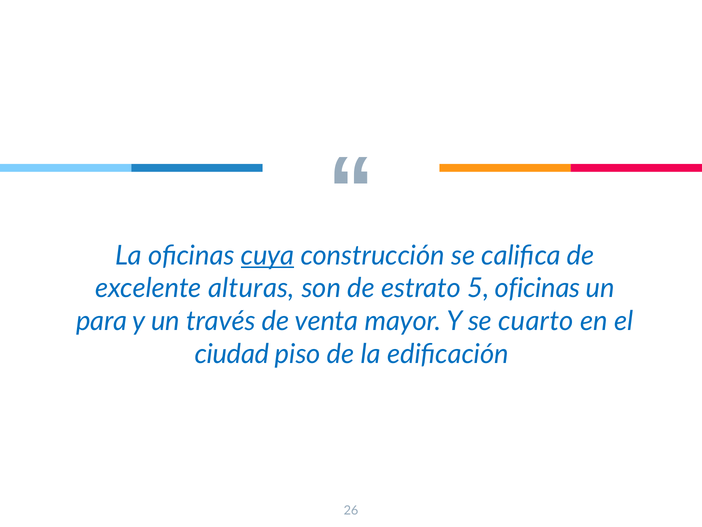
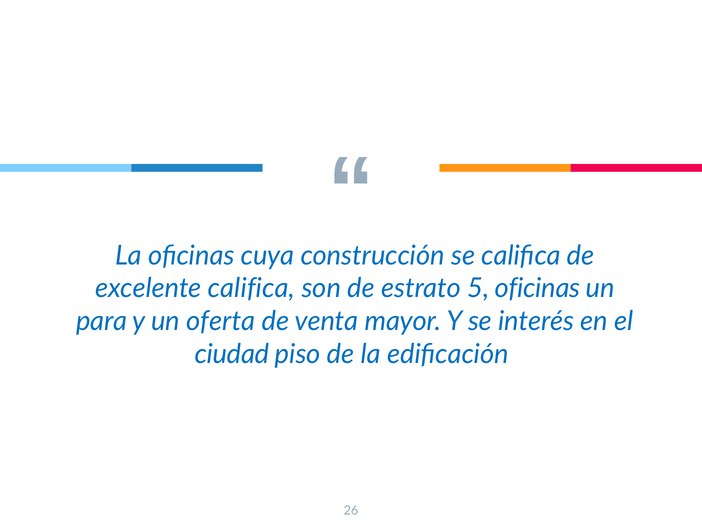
cuya underline: present -> none
excelente alturas: alturas -> califica
través: través -> oferta
cuarto: cuarto -> interés
